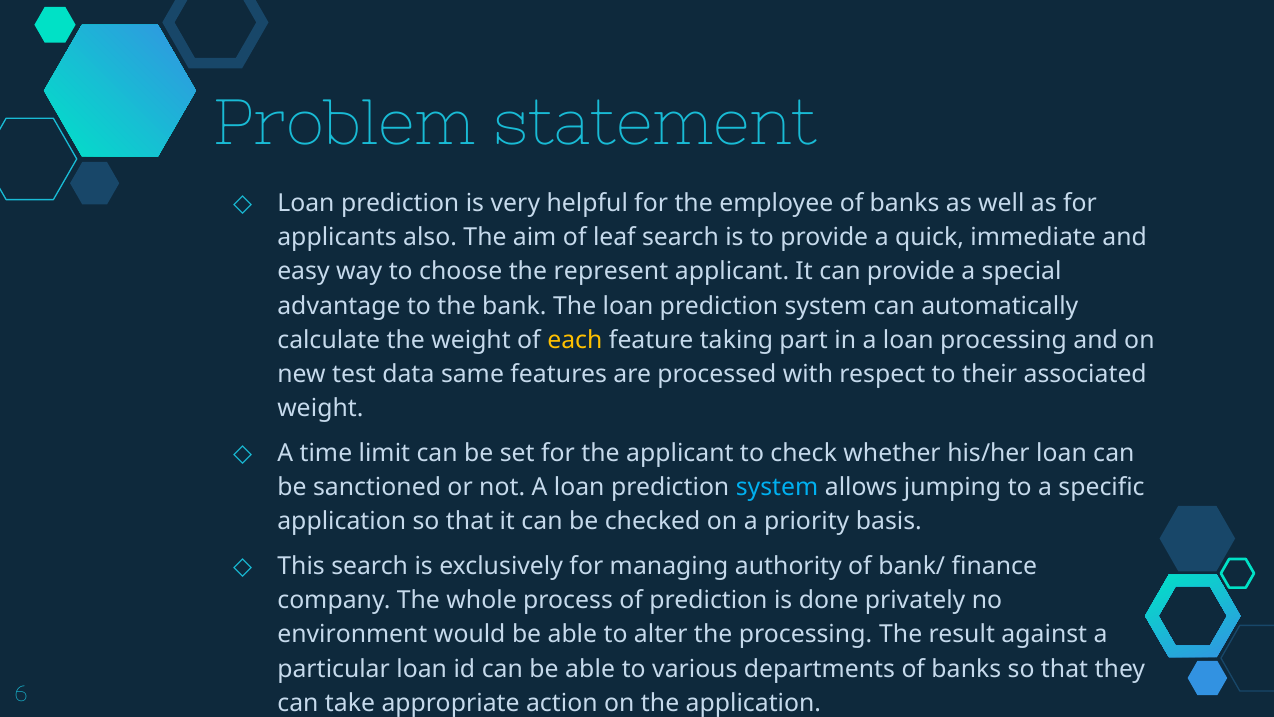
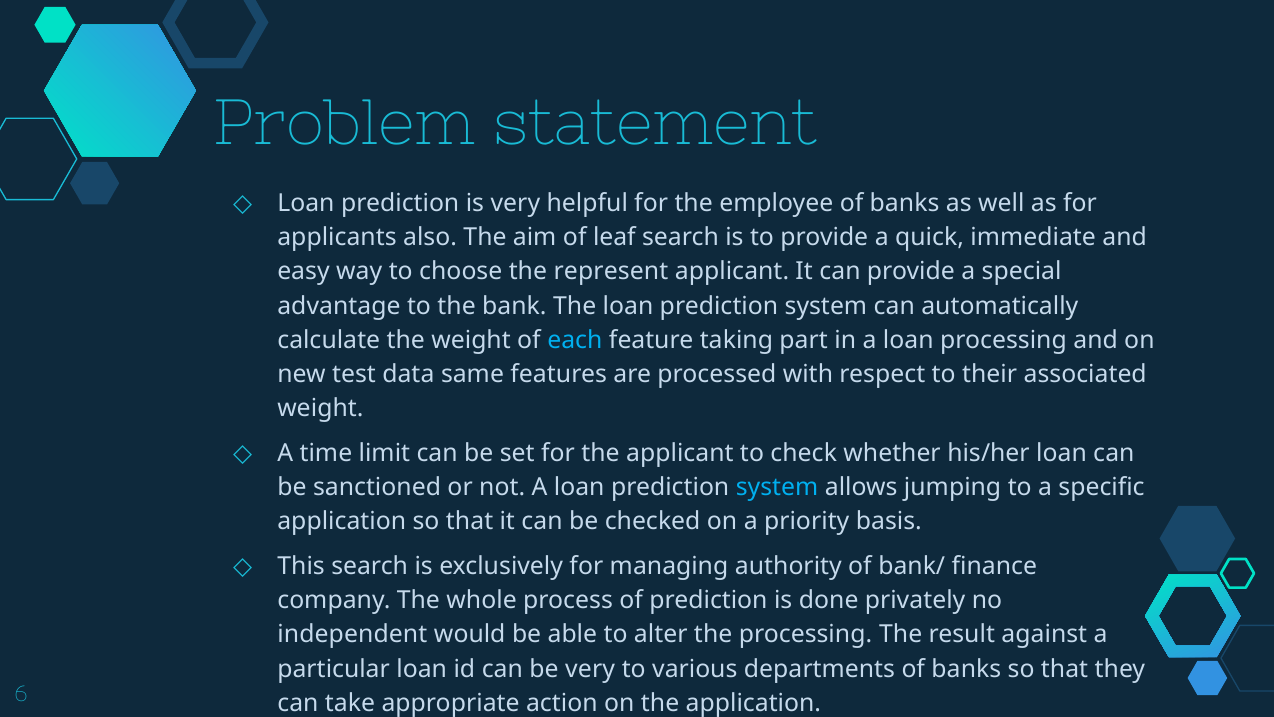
each colour: yellow -> light blue
environment: environment -> independent
can be able: able -> very
